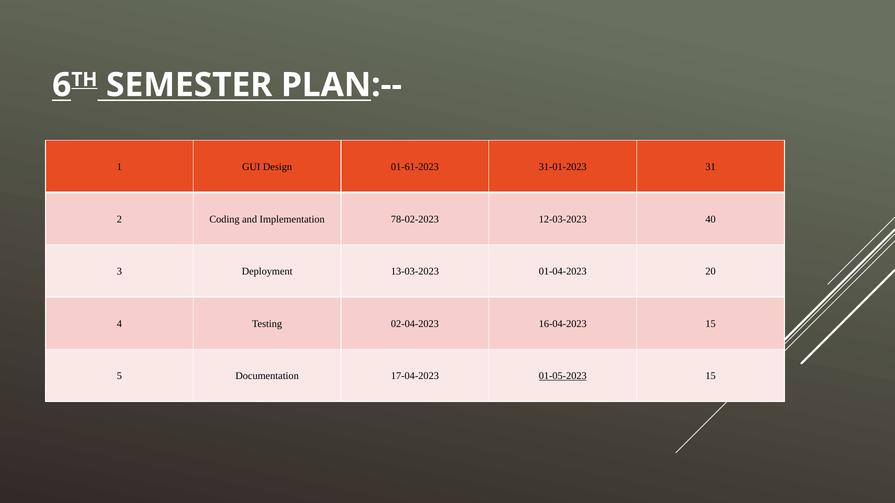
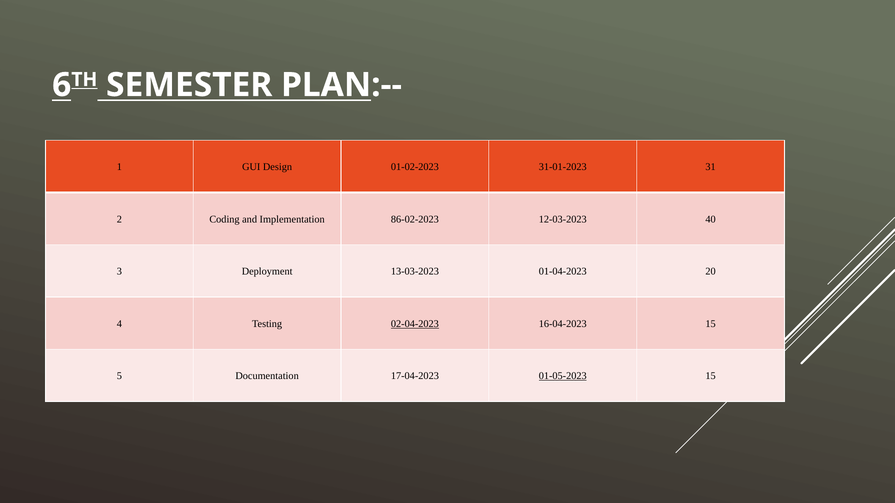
01-61-2023: 01-61-2023 -> 01-02-2023
78-02-2023: 78-02-2023 -> 86-02-2023
02-04-2023 underline: none -> present
